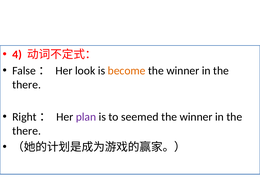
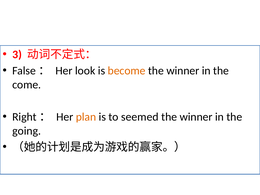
4: 4 -> 3
there at (27, 85): there -> come
plan colour: purple -> orange
there at (27, 131): there -> going
